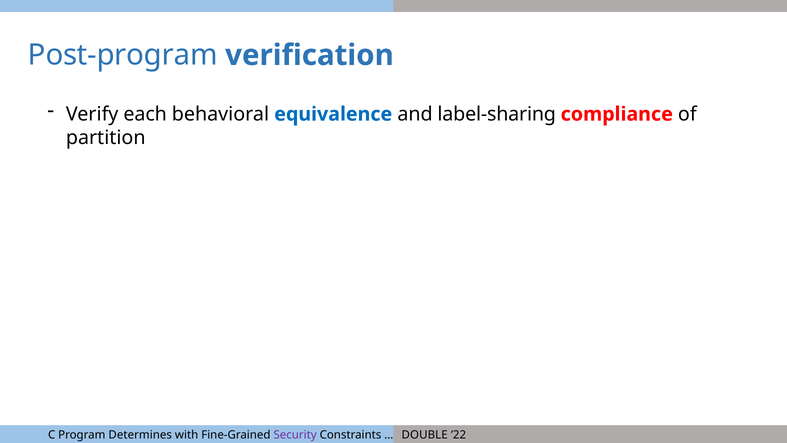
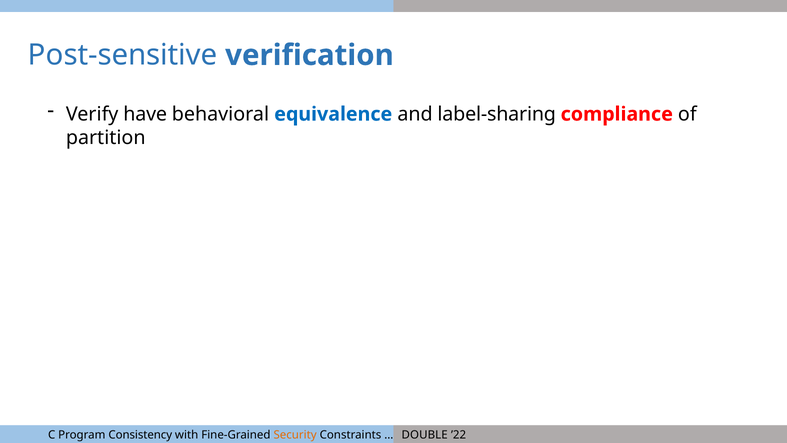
Post-program: Post-program -> Post-sensitive
each: each -> have
Determines: Determines -> Consistency
Security colour: purple -> orange
